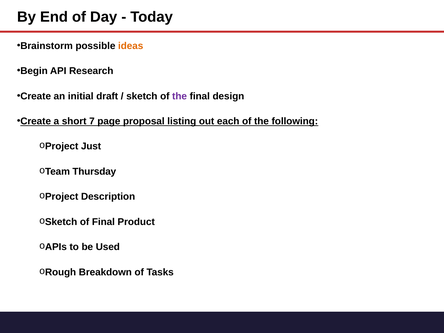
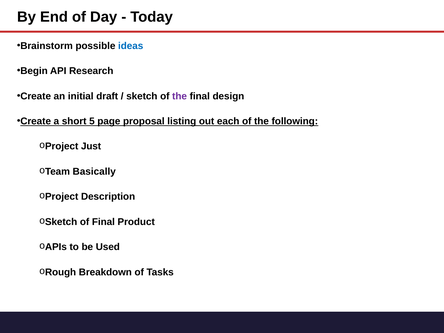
ideas colour: orange -> blue
7: 7 -> 5
Thursday: Thursday -> Basically
